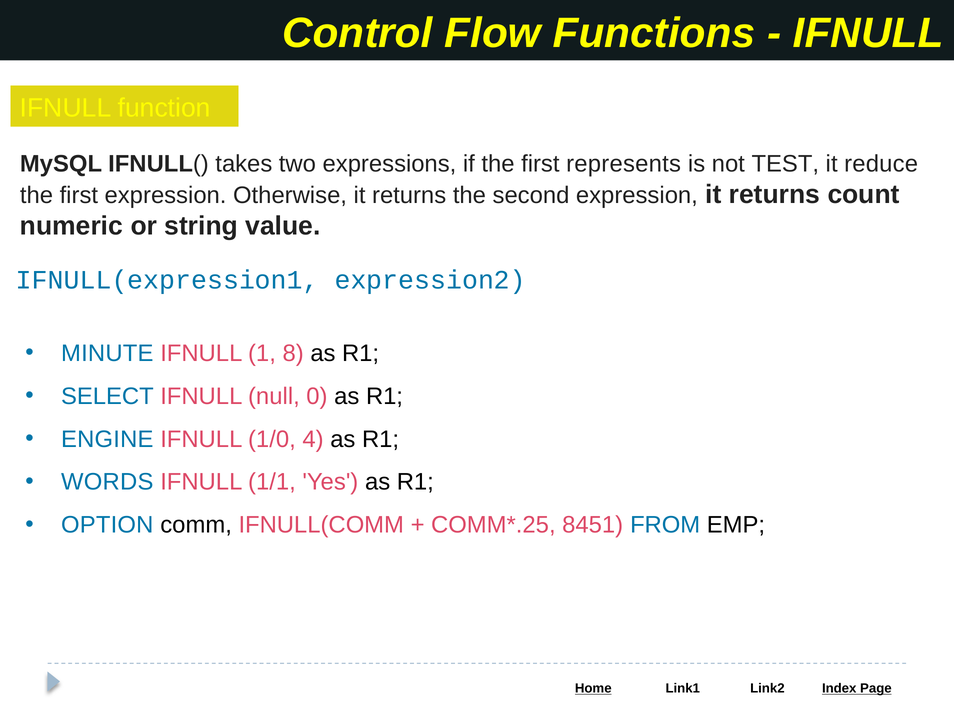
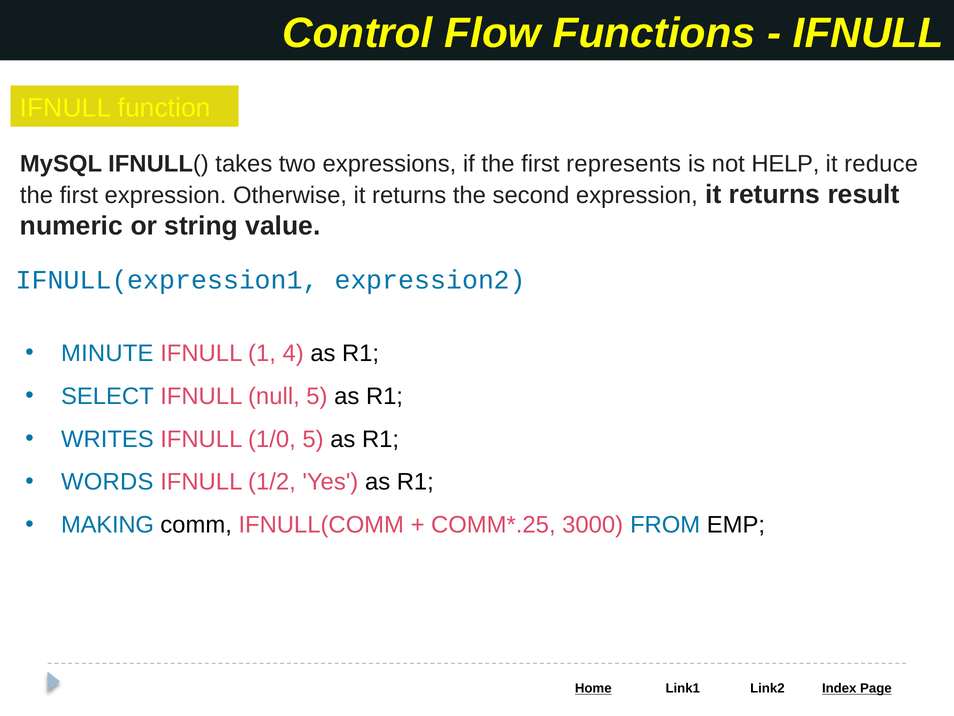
TEST: TEST -> HELP
count: count -> result
8: 8 -> 4
null 0: 0 -> 5
ENGINE: ENGINE -> WRITES
1/0 4: 4 -> 5
1/1: 1/1 -> 1/2
OPTION: OPTION -> MAKING
8451: 8451 -> 3000
